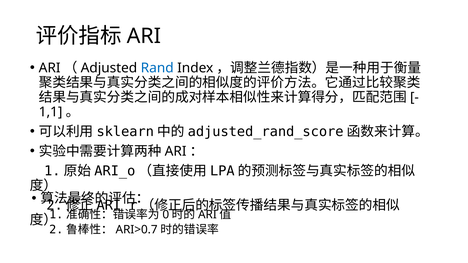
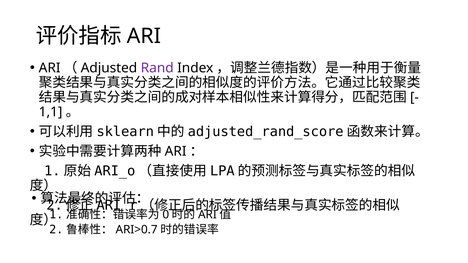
Rand colour: blue -> purple
